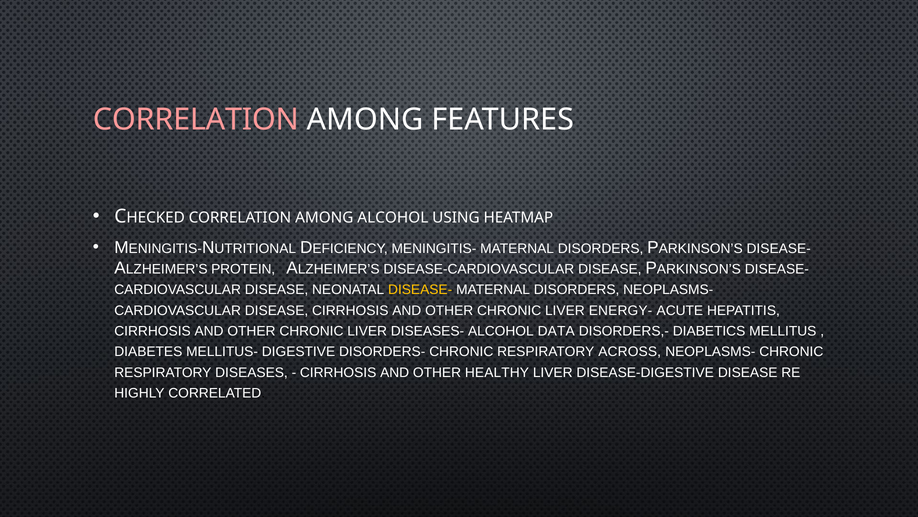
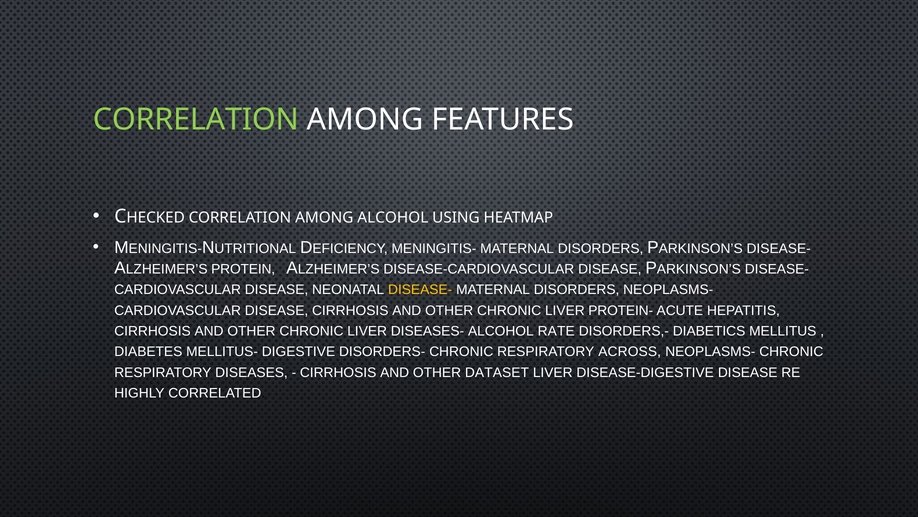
CORRELATION at (196, 120) colour: pink -> light green
ENERGY-: ENERGY- -> PROTEIN-
DATA: DATA -> RATE
HEALTHY: HEALTHY -> DATASET
